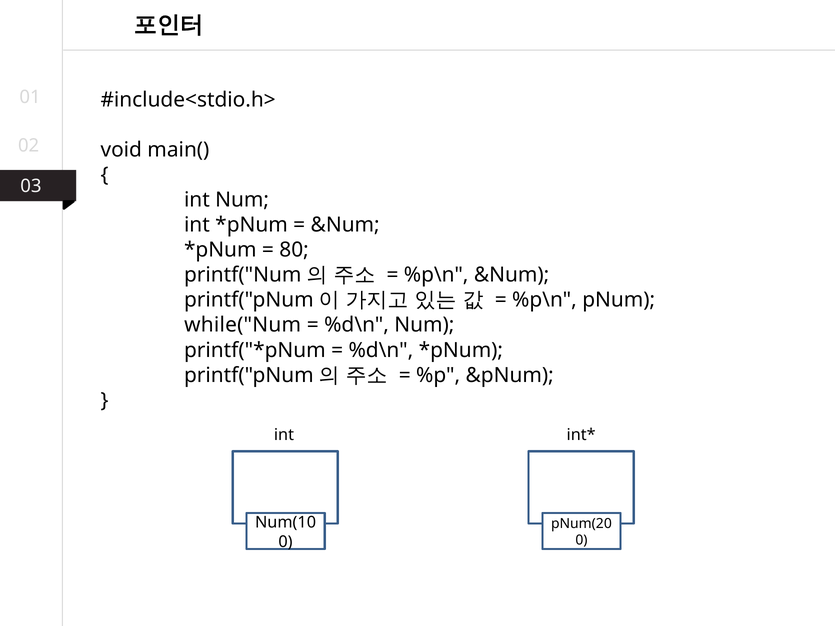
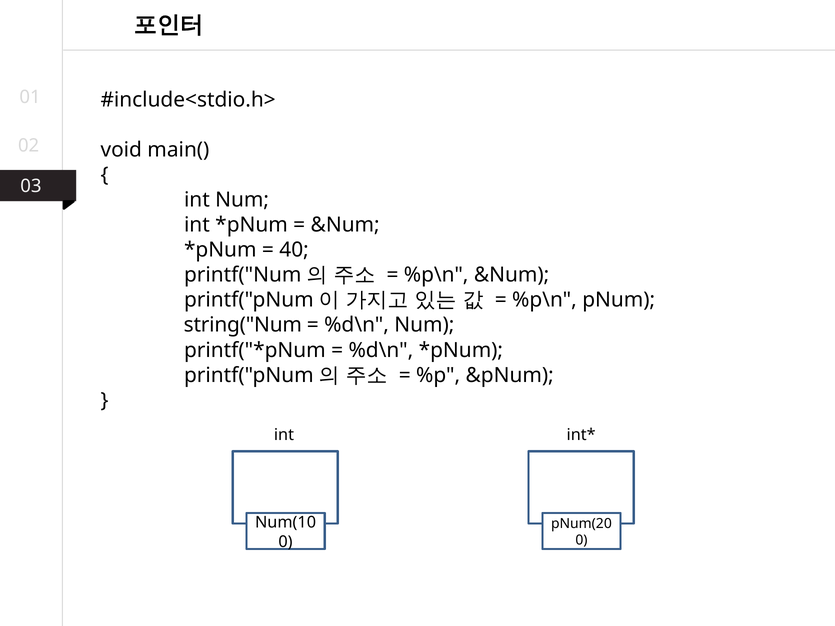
80: 80 -> 40
while("Num: while("Num -> string("Num
